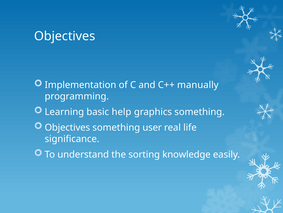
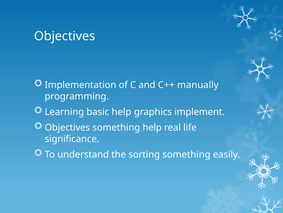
graphics something: something -> implement
something user: user -> help
sorting knowledge: knowledge -> something
